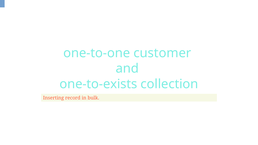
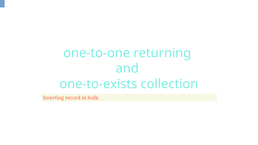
customer: customer -> returning
